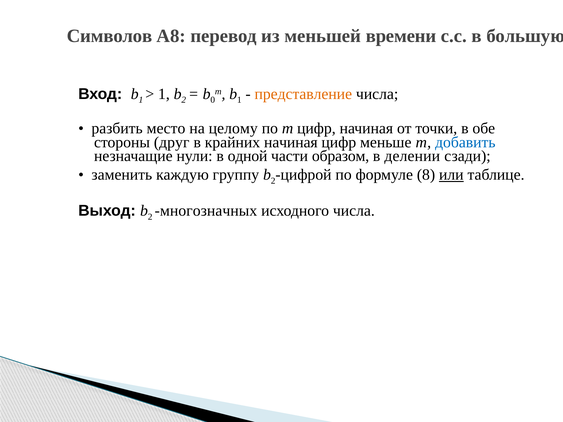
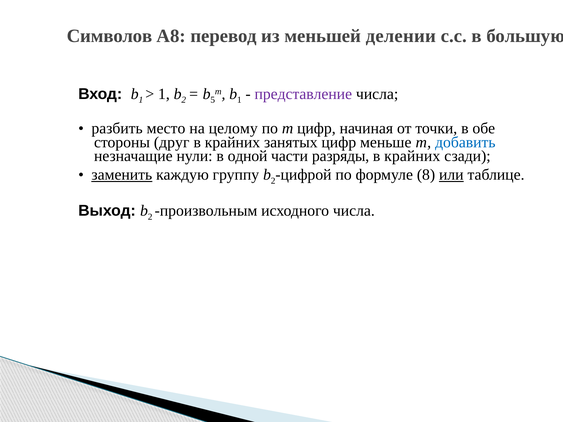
времени: времени -> делении
0: 0 -> 5
представление colour: orange -> purple
крайних начиная: начиная -> занятых
образом: образом -> разряды
делении at (412, 156): делении -> крайних
заменить underline: none -> present
многозначных: многозначных -> произвольным
